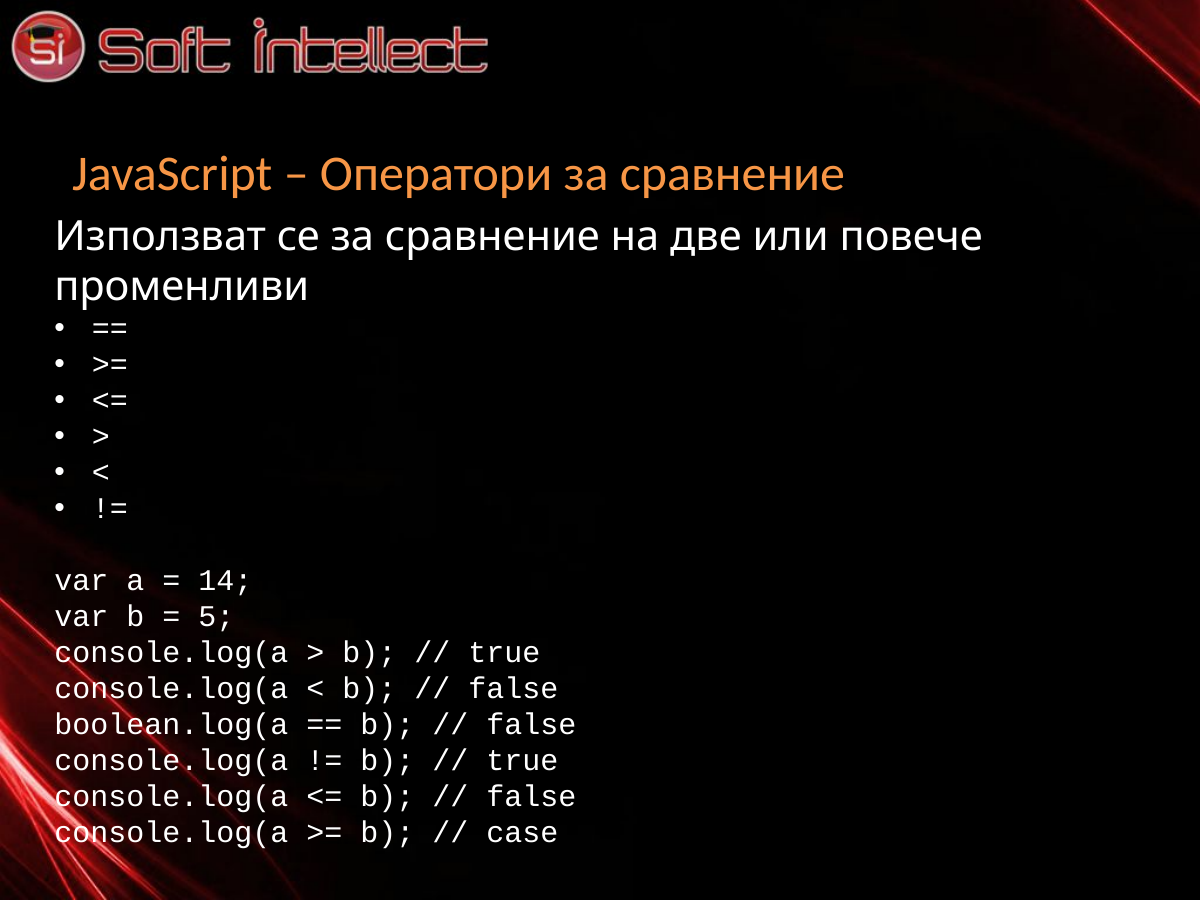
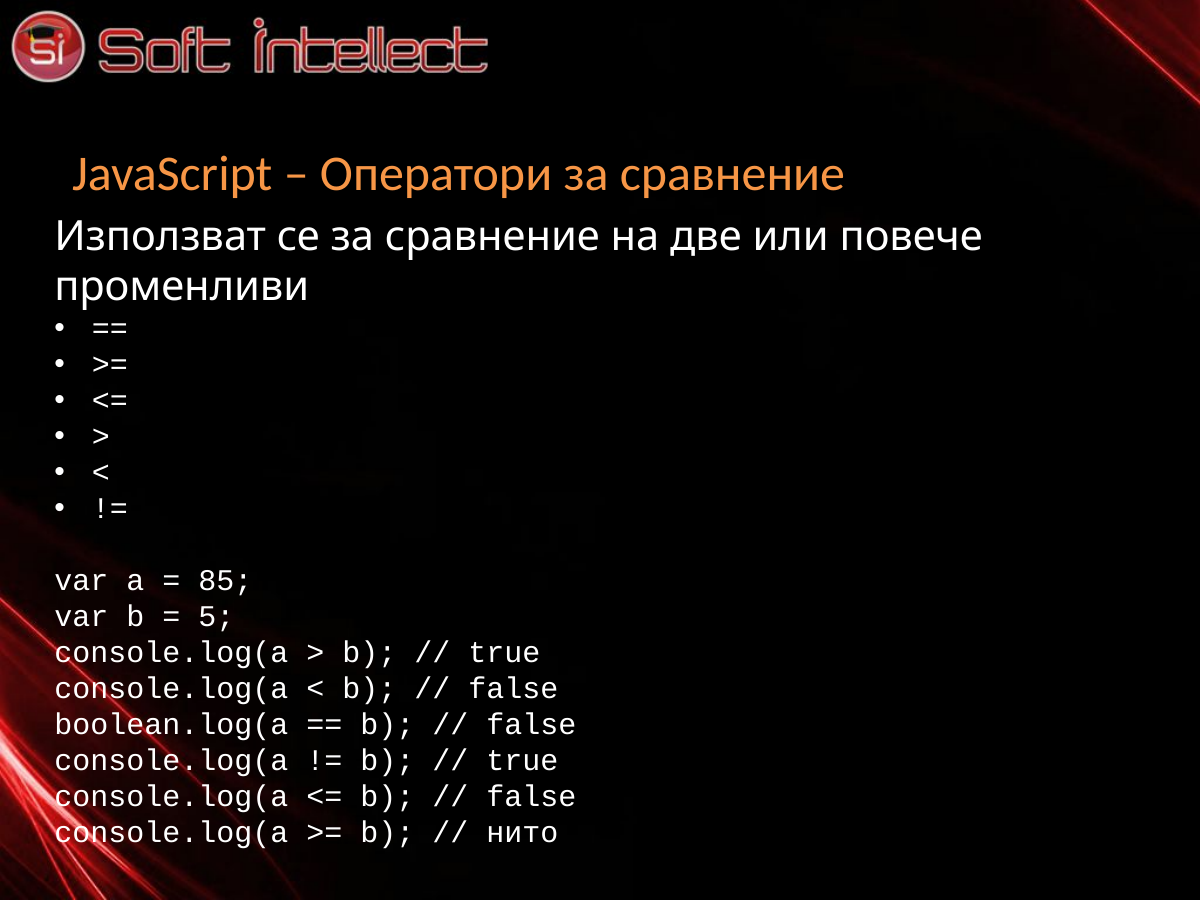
14: 14 -> 85
case: case -> нито
